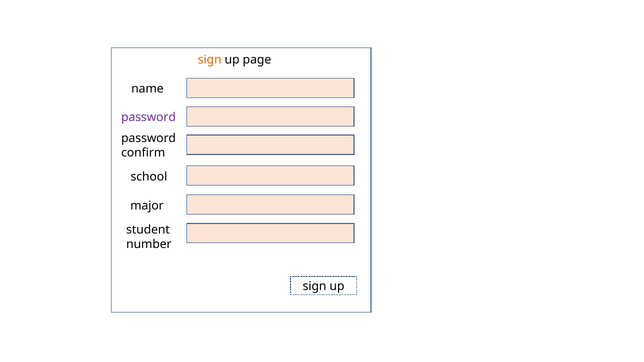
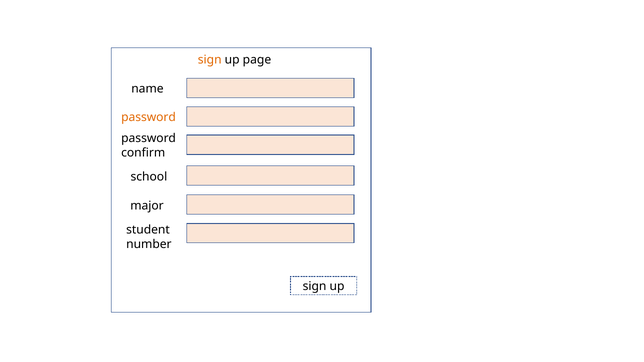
password at (149, 117) colour: purple -> orange
